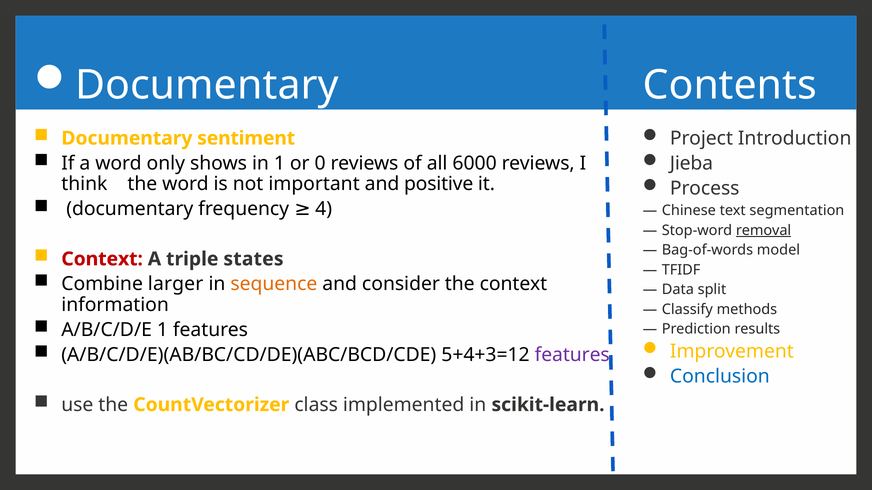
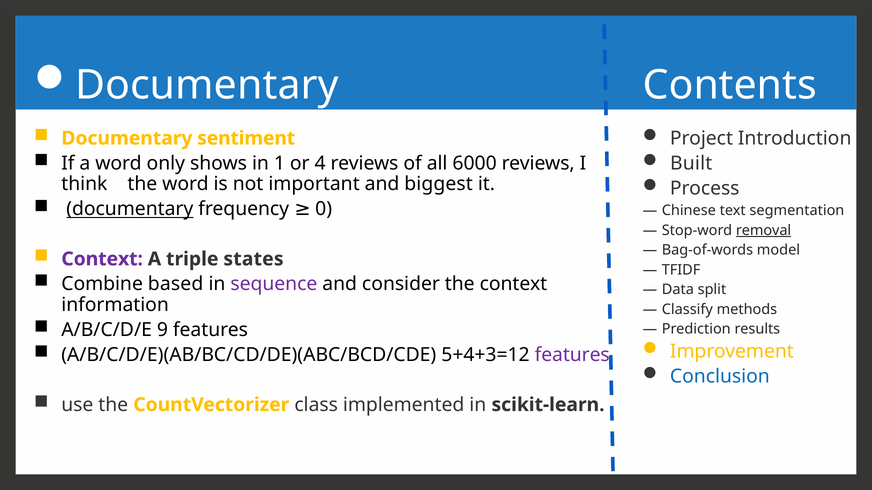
0: 0 -> 4
Jieba: Jieba -> Built
positive: positive -> biggest
documentary at (130, 209) underline: none -> present
4: 4 -> 0
Context at (102, 259) colour: red -> purple
larger: larger -> based
sequence colour: orange -> purple
A/B/C/D/E 1: 1 -> 9
